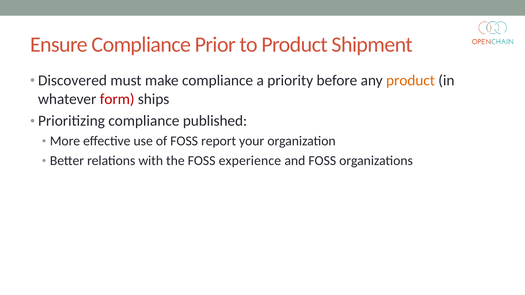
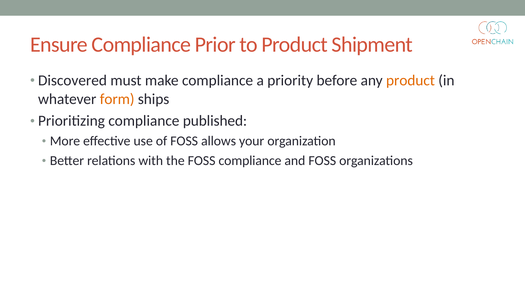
form colour: red -> orange
report: report -> allows
FOSS experience: experience -> compliance
